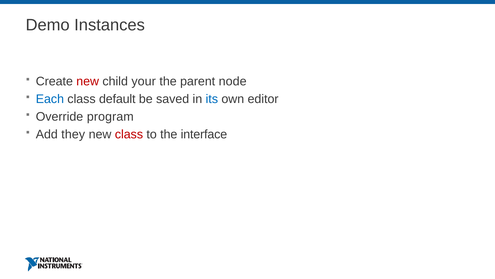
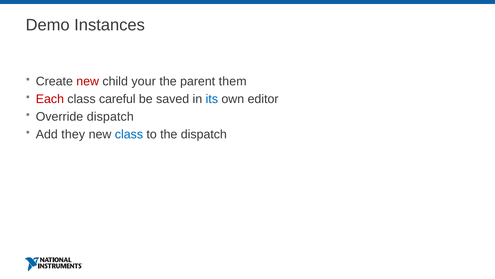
node: node -> them
Each colour: blue -> red
default: default -> careful
Override program: program -> dispatch
class at (129, 134) colour: red -> blue
the interface: interface -> dispatch
